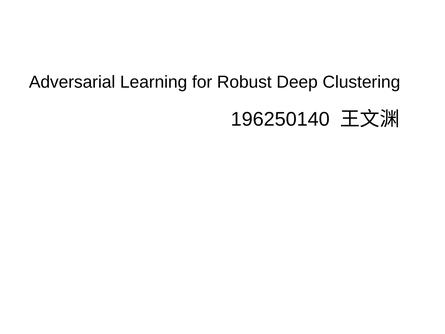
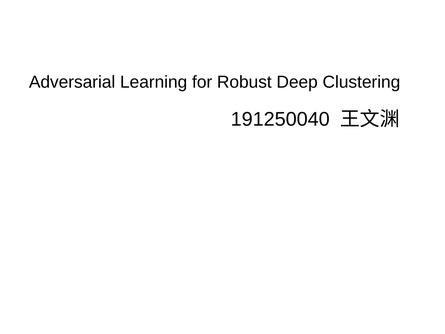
196250140: 196250140 -> 191250040
